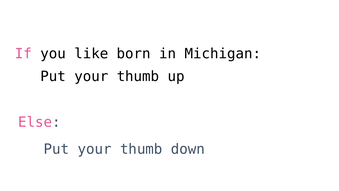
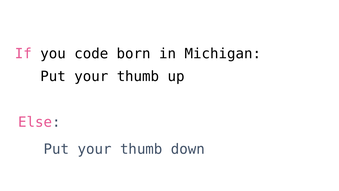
like: like -> code
